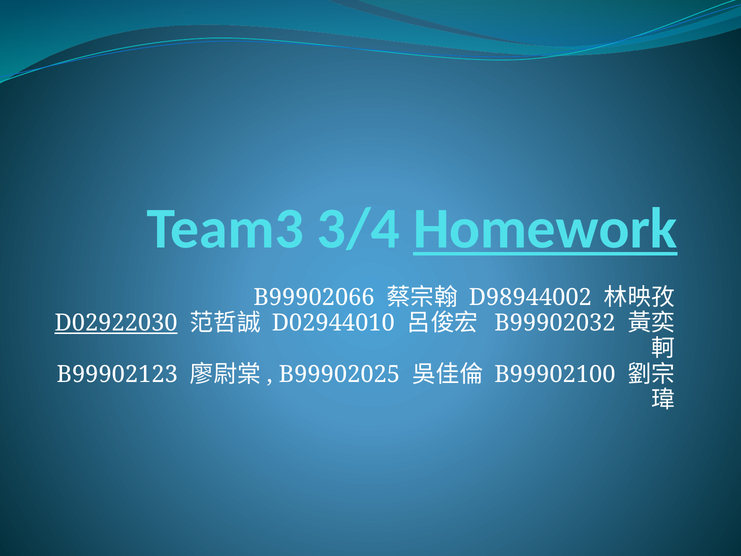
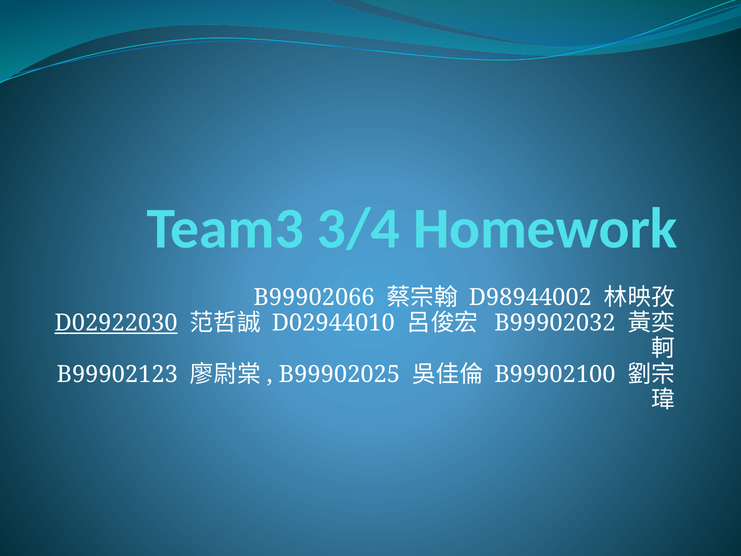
Homework underline: present -> none
